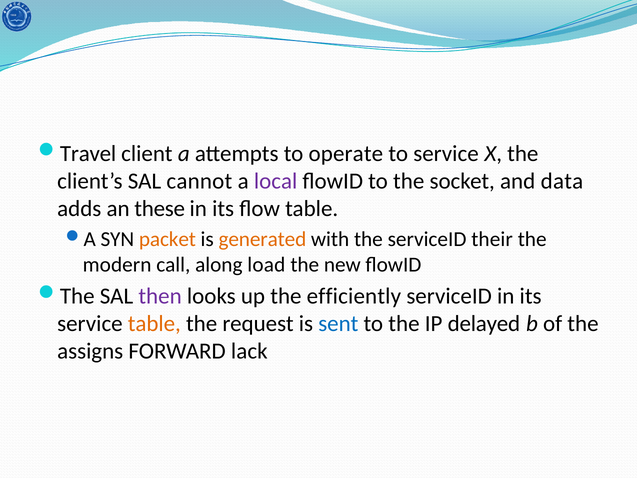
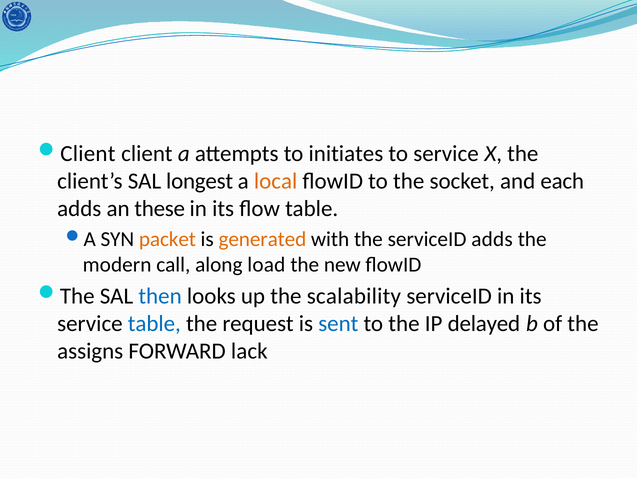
Travel at (88, 153): Travel -> Client
operate: operate -> initiates
cannot: cannot -> longest
local colour: purple -> orange
data: data -> each
serviceID their: their -> adds
then colour: purple -> blue
efficiently: efficiently -> scalability
table at (154, 324) colour: orange -> blue
